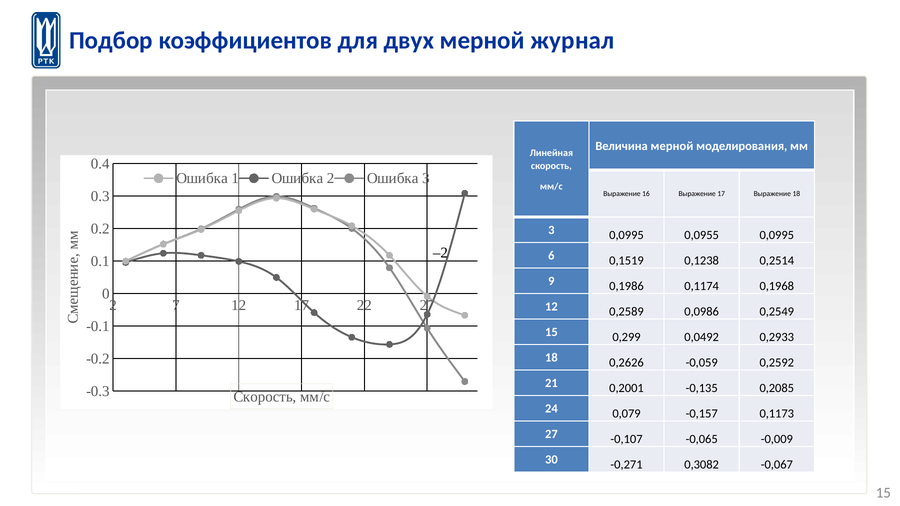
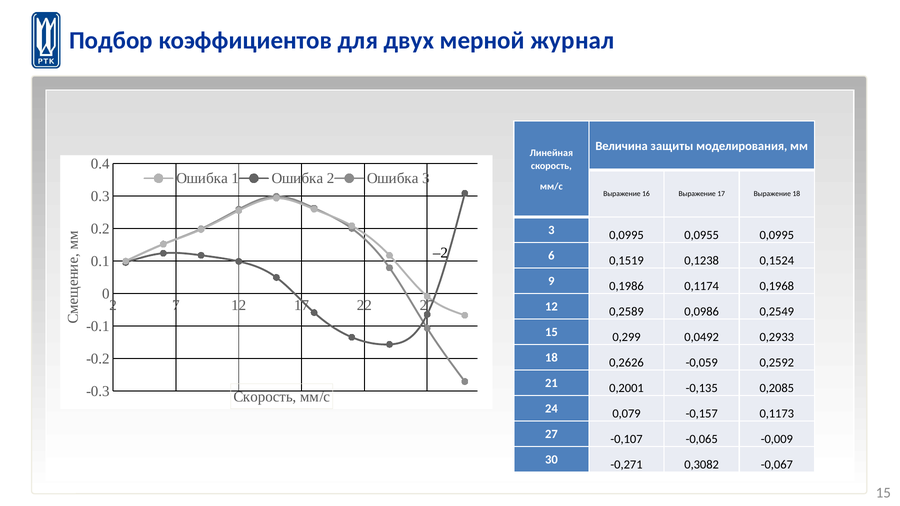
Величина мерной: мерной -> защиты
0,2514: 0,2514 -> 0,1524
